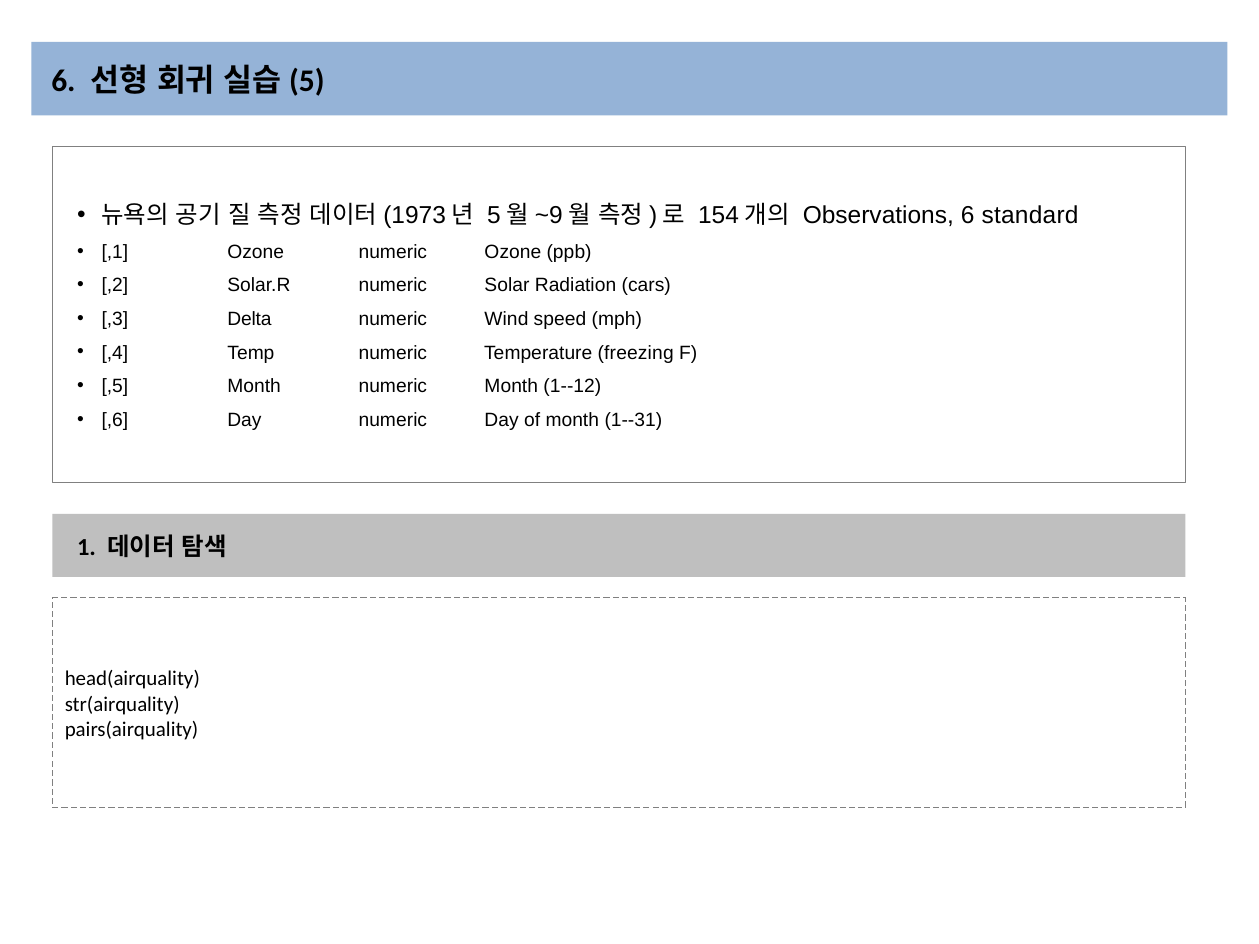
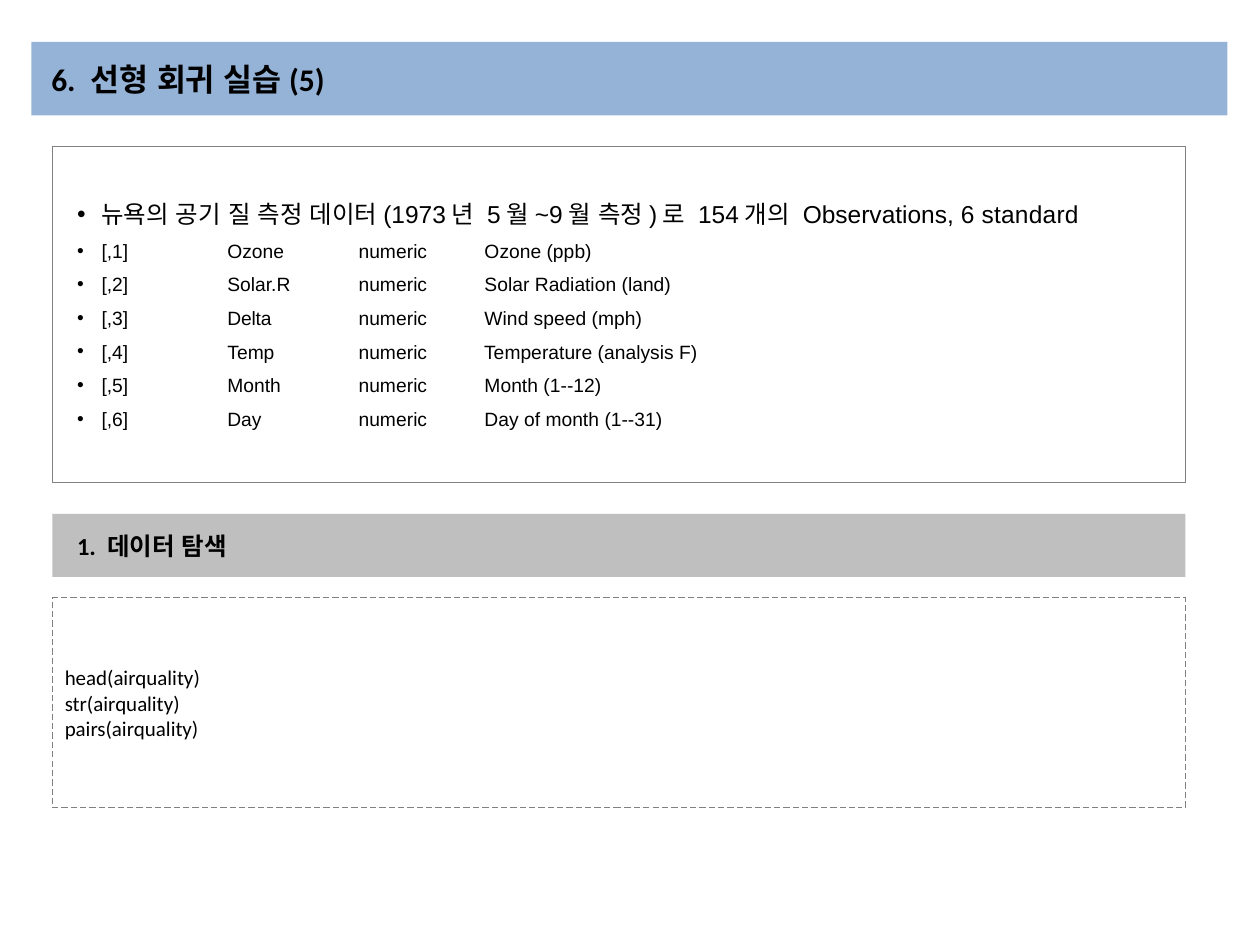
cars: cars -> land
freezing: freezing -> analysis
